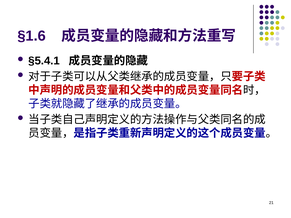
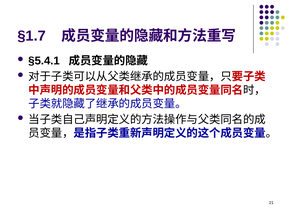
§1.6: §1.6 -> §1.7
